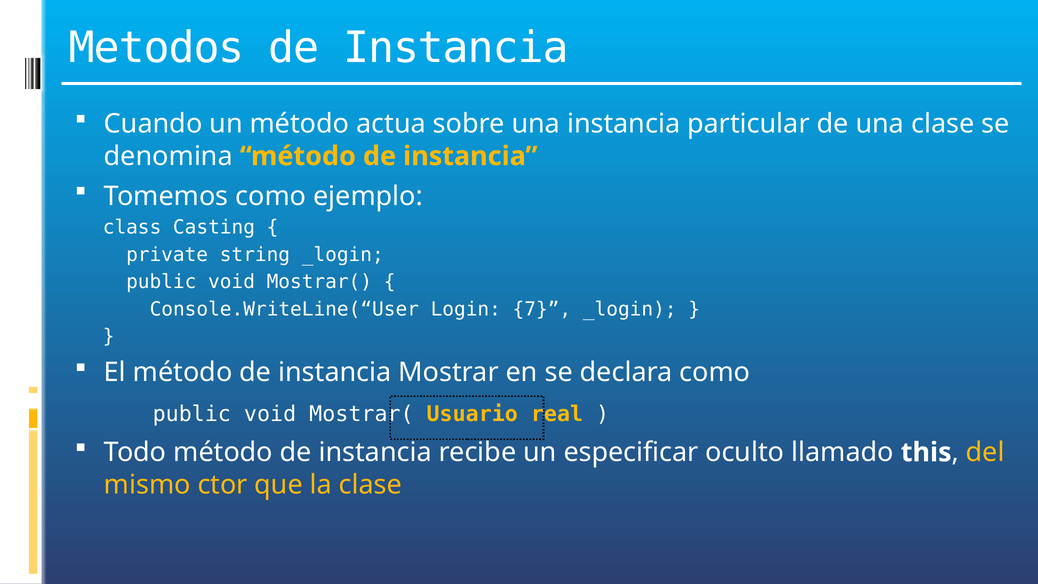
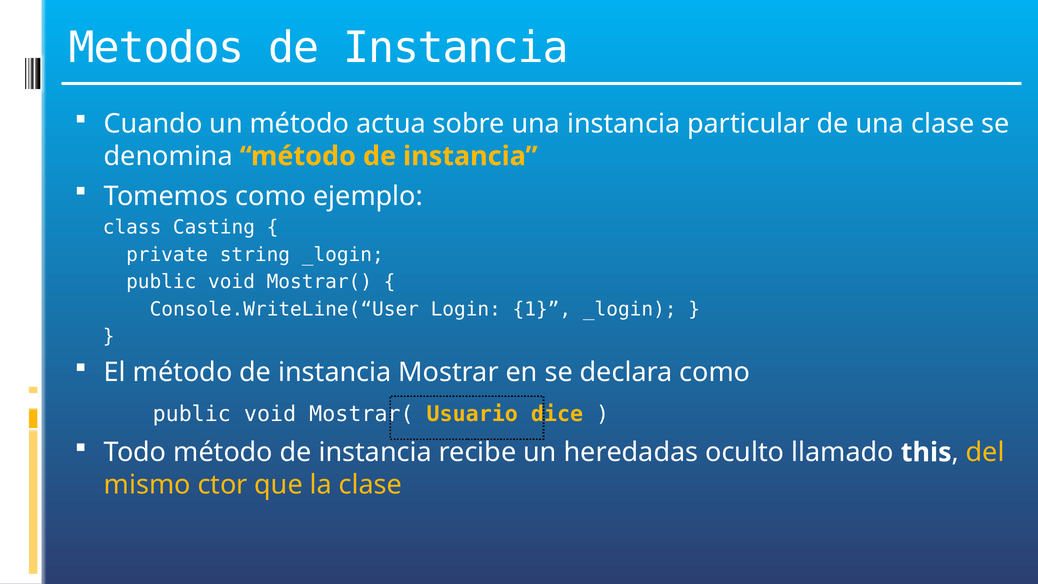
7: 7 -> 1
real: real -> dice
especificar: especificar -> heredadas
